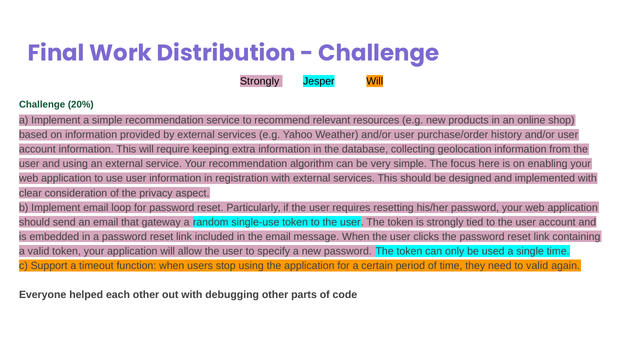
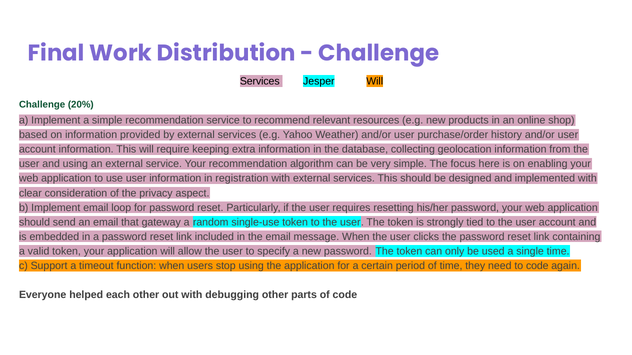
Strongly at (260, 81): Strongly -> Services
to valid: valid -> code
